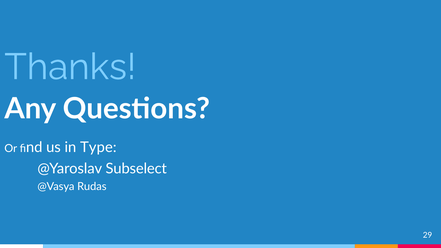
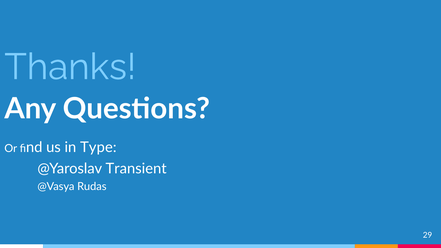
Subselect: Subselect -> Transient
